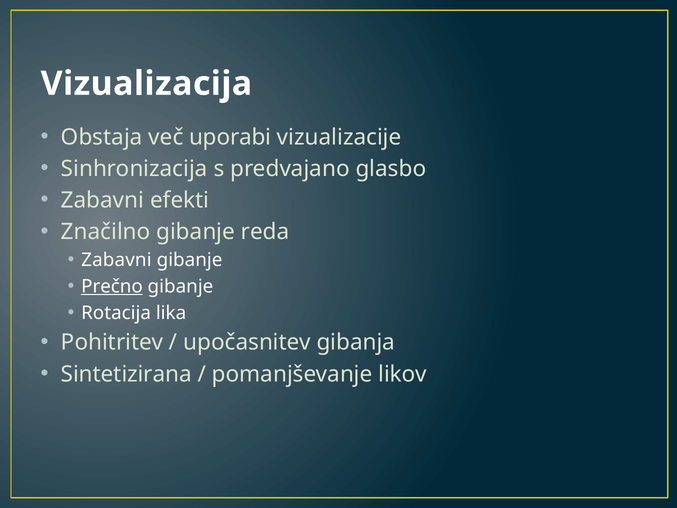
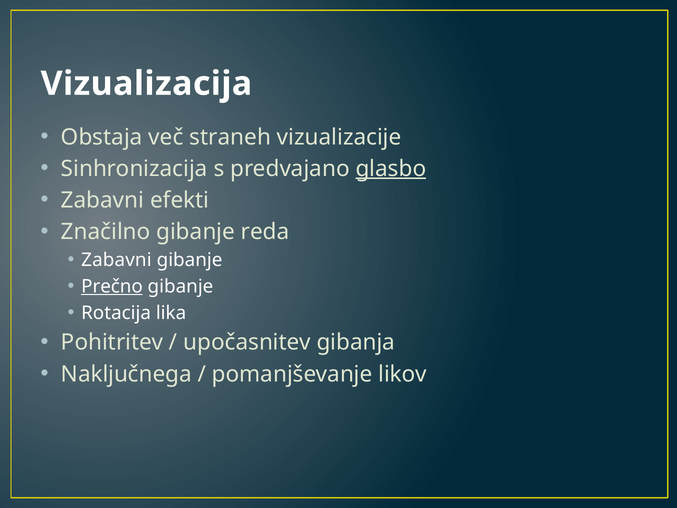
uporabi: uporabi -> straneh
glasbo underline: none -> present
Sintetizirana: Sintetizirana -> Naključnega
